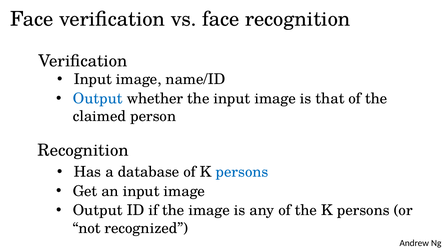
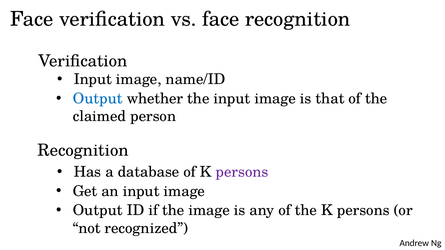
persons at (242, 172) colour: blue -> purple
